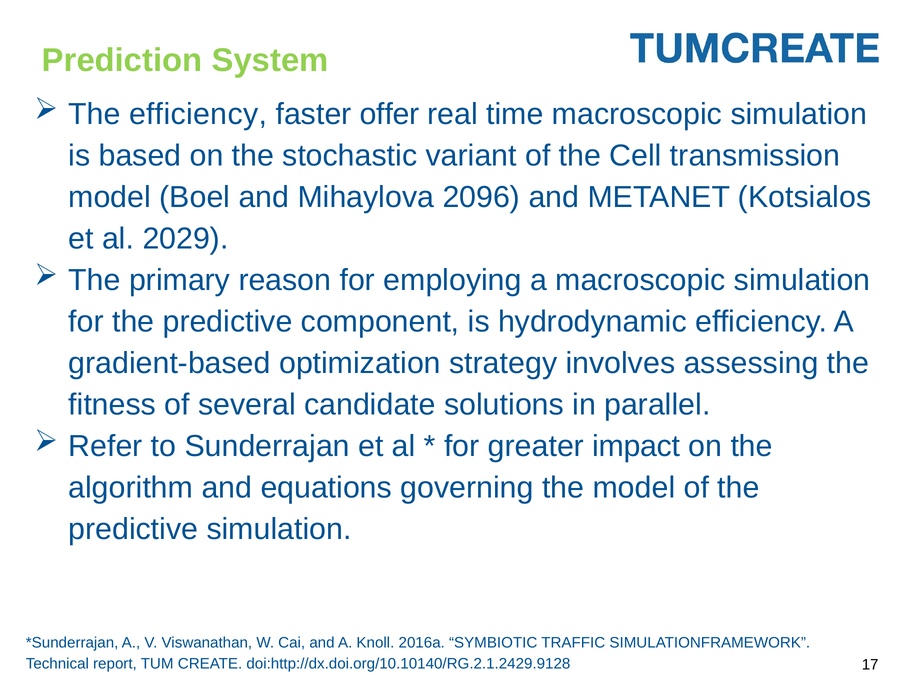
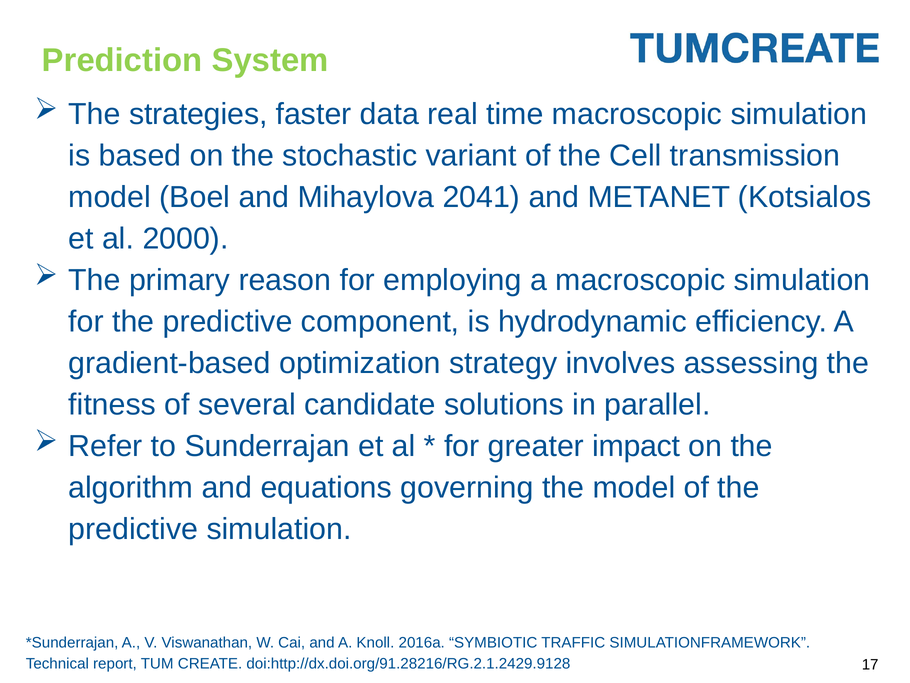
The efficiency: efficiency -> strategies
offer: offer -> data
2096: 2096 -> 2041
2029: 2029 -> 2000
doi:http://dx.doi.org/10.10140/RG.2.1.2429.9128: doi:http://dx.doi.org/10.10140/RG.2.1.2429.9128 -> doi:http://dx.doi.org/91.28216/RG.2.1.2429.9128
